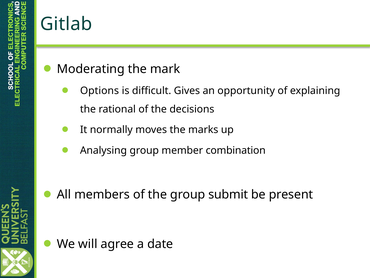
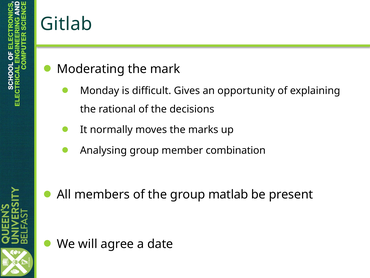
Options: Options -> Monday
submit: submit -> matlab
